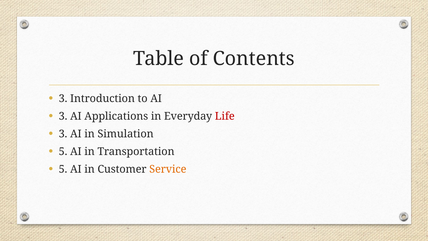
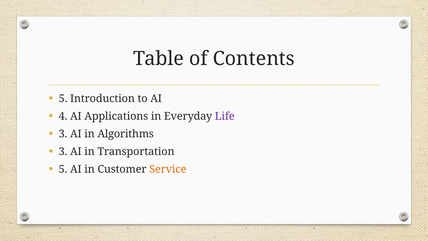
3 at (63, 99): 3 -> 5
3 at (63, 116): 3 -> 4
Life colour: red -> purple
Simulation: Simulation -> Algorithms
5 at (63, 152): 5 -> 3
